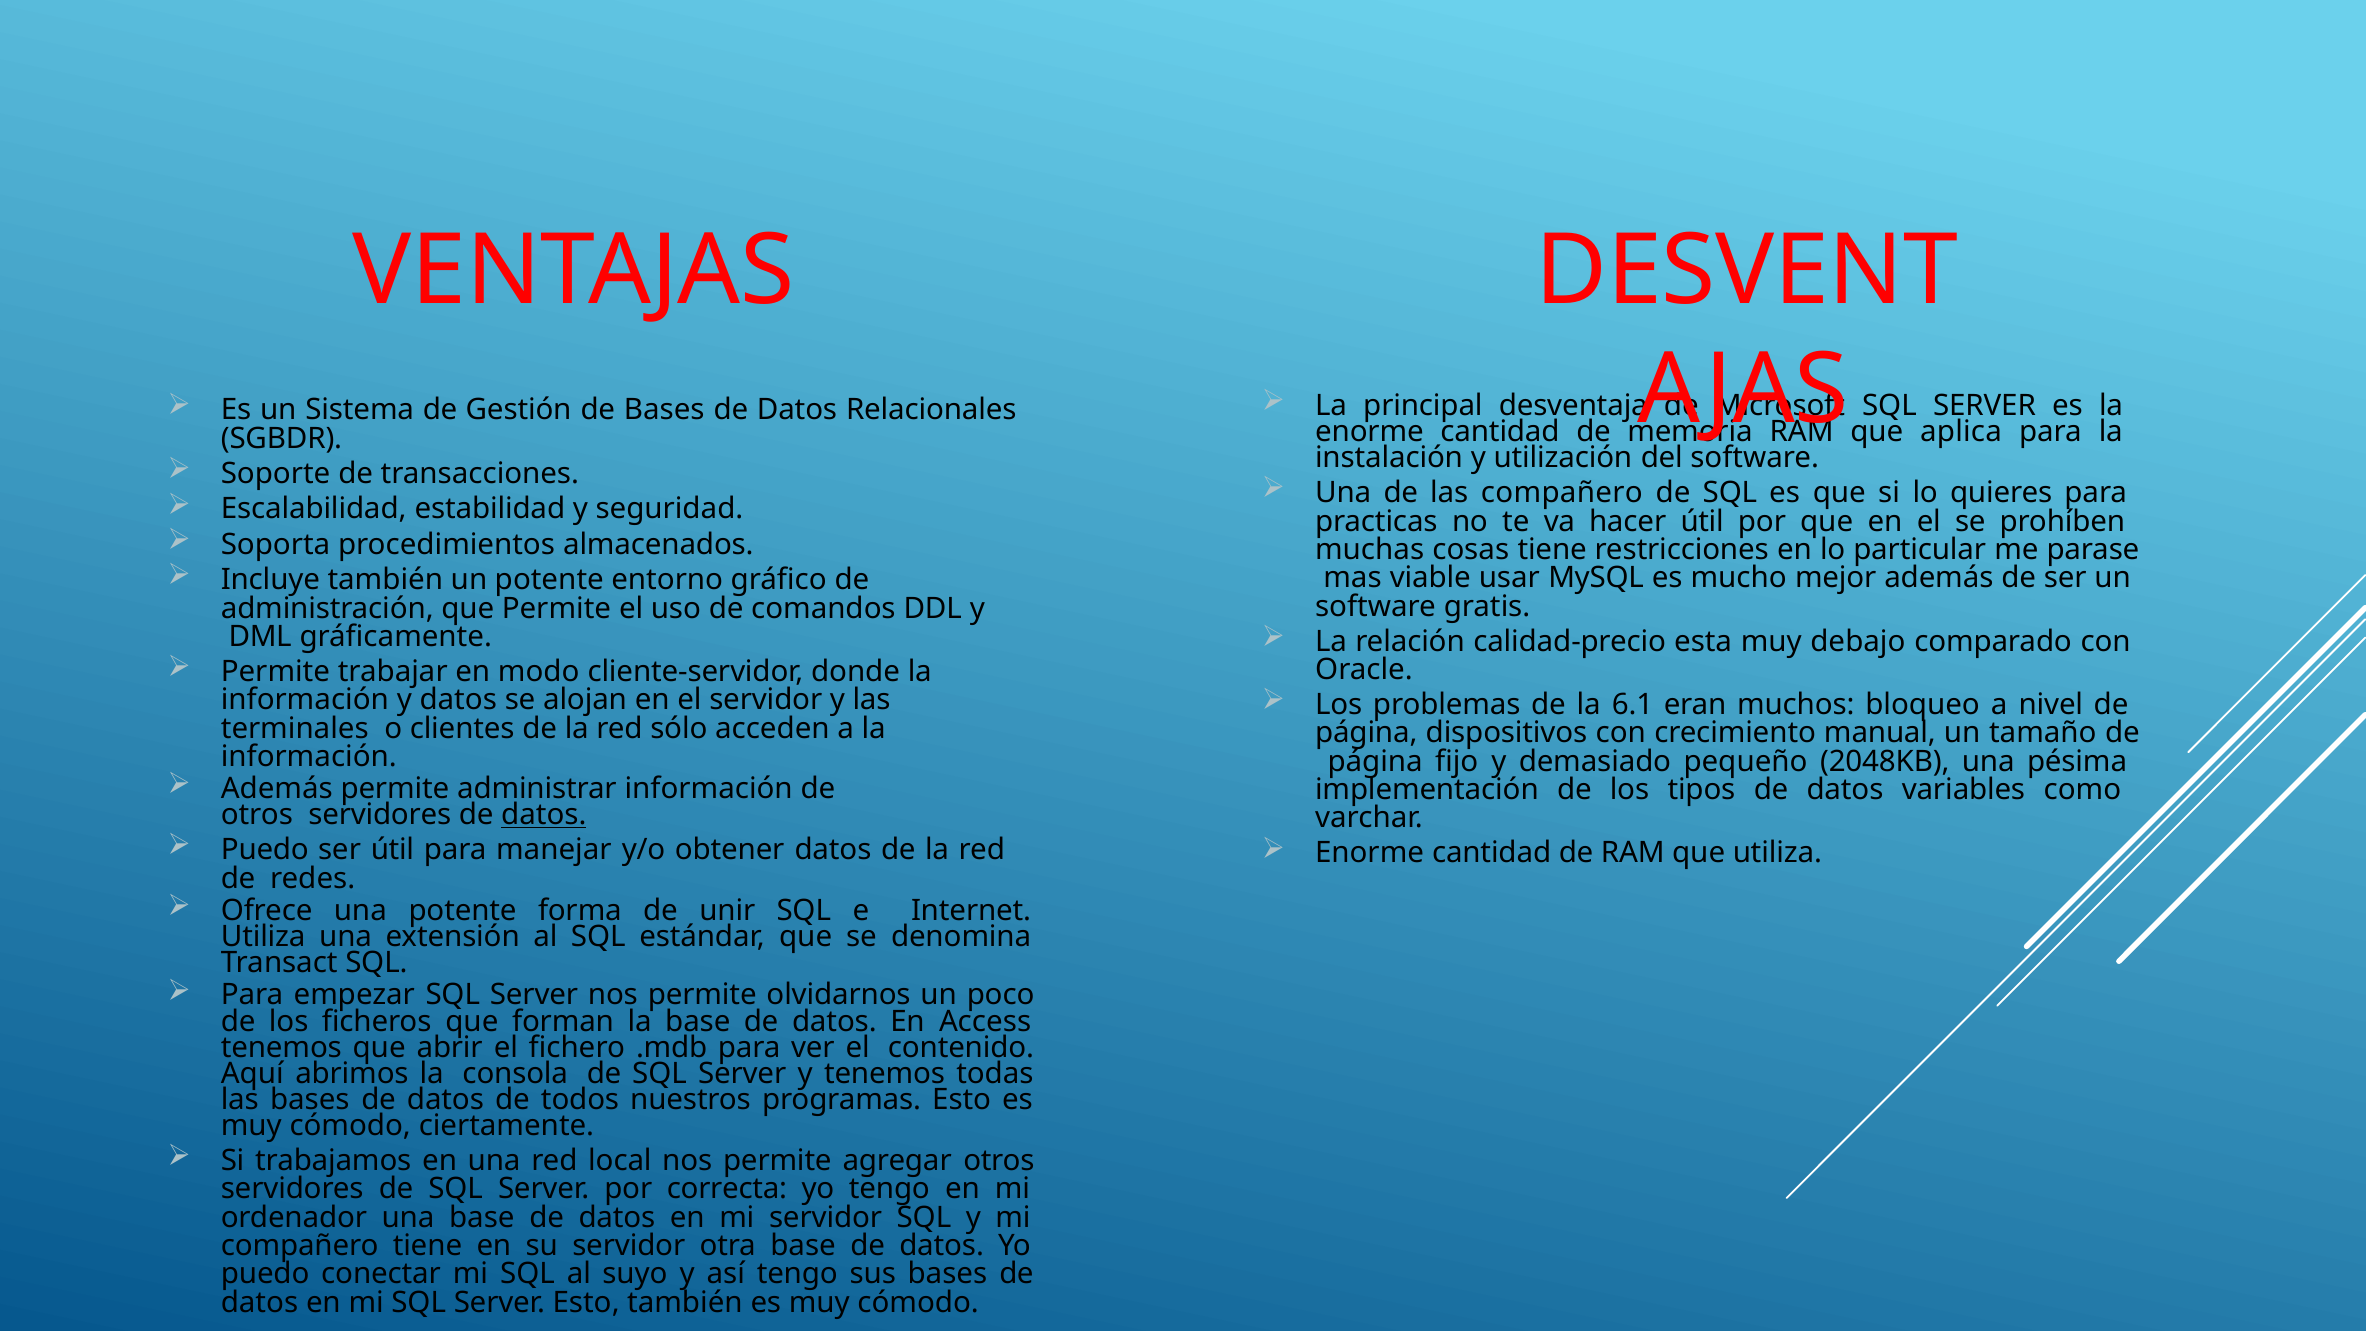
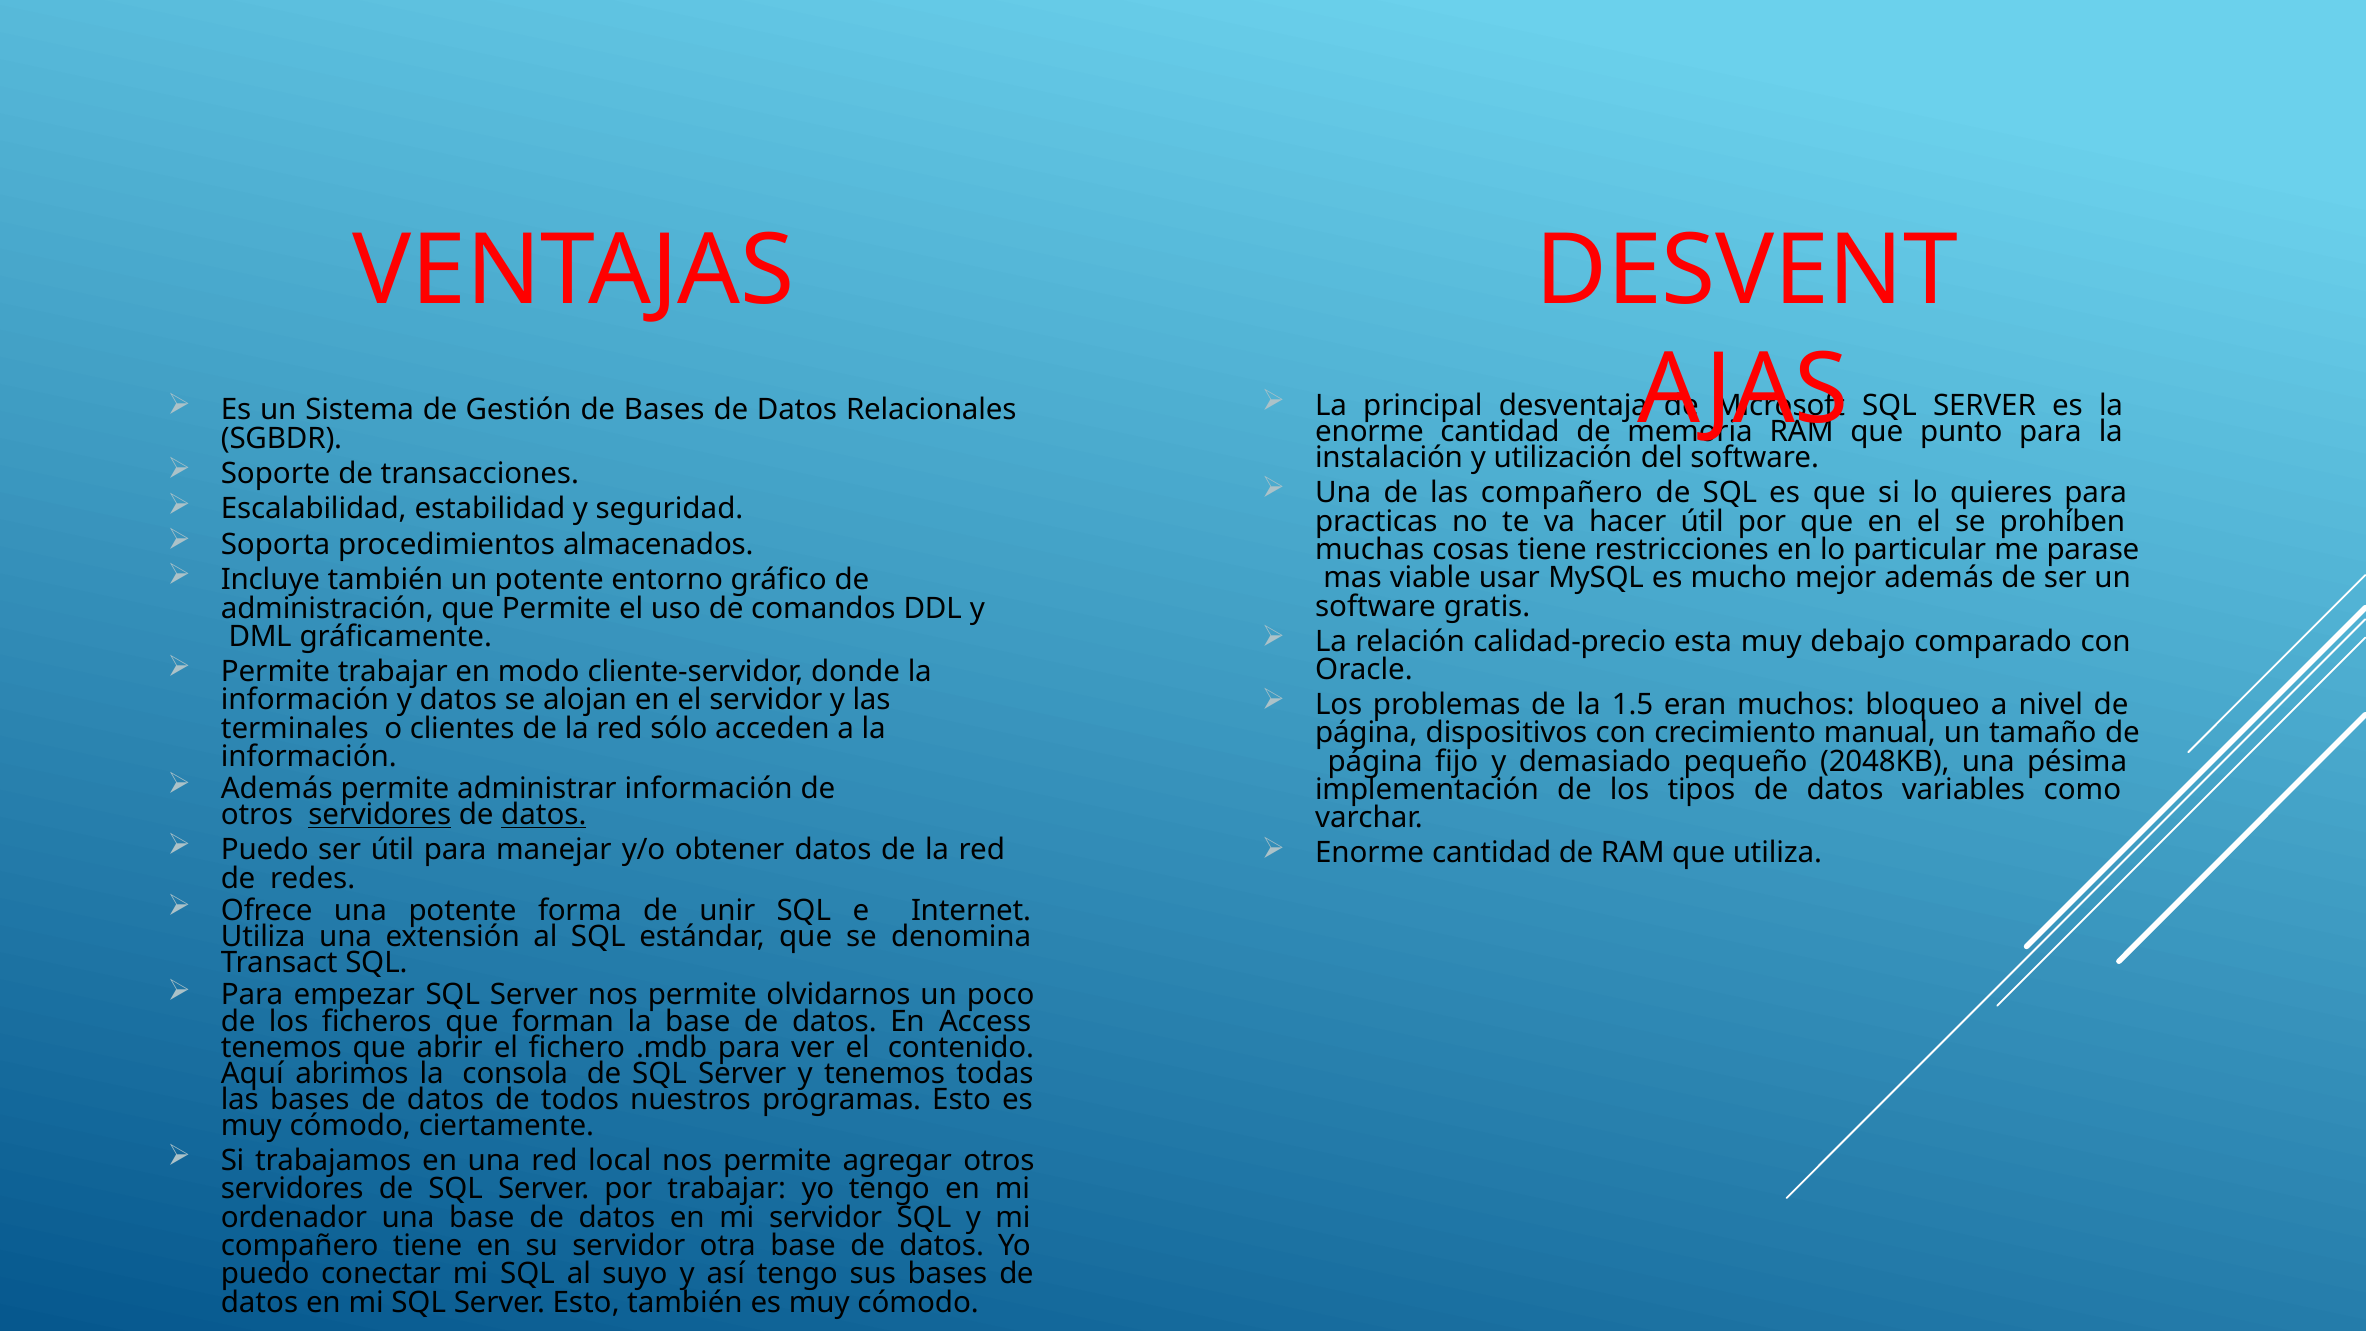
aplica: aplica -> punto
6.1: 6.1 -> 1.5
servidores at (380, 815) underline: none -> present
por correcta: correcta -> trabajar
